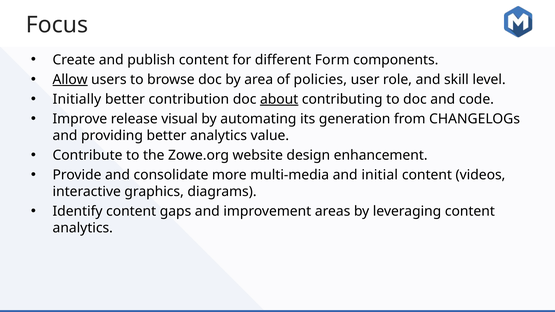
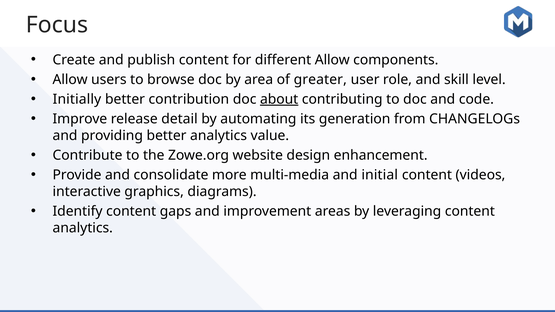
different Form: Form -> Allow
Allow at (70, 80) underline: present -> none
policies: policies -> greater
visual: visual -> detail
